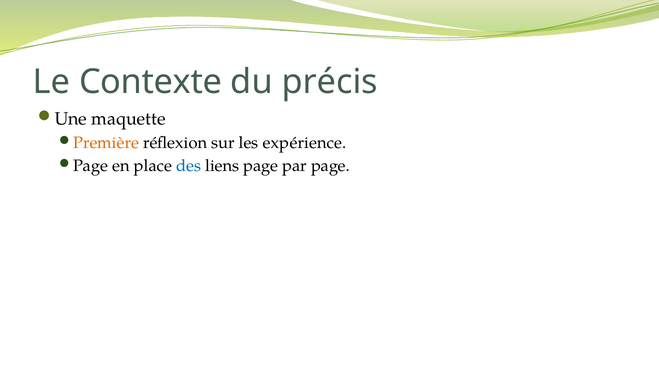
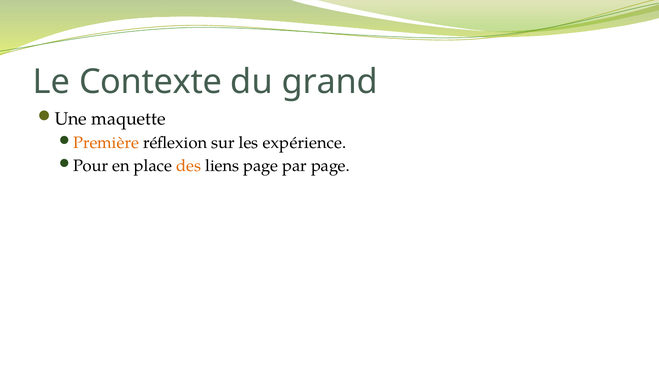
précis: précis -> grand
Page at (91, 166): Page -> Pour
des colour: blue -> orange
